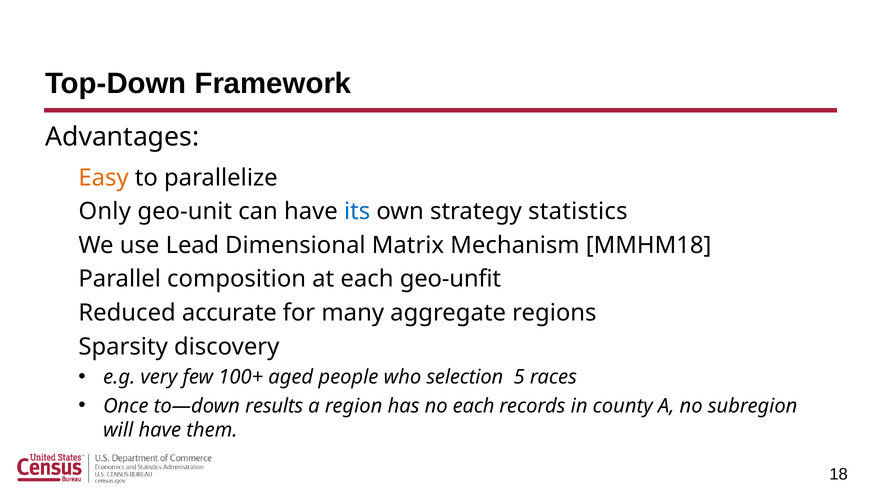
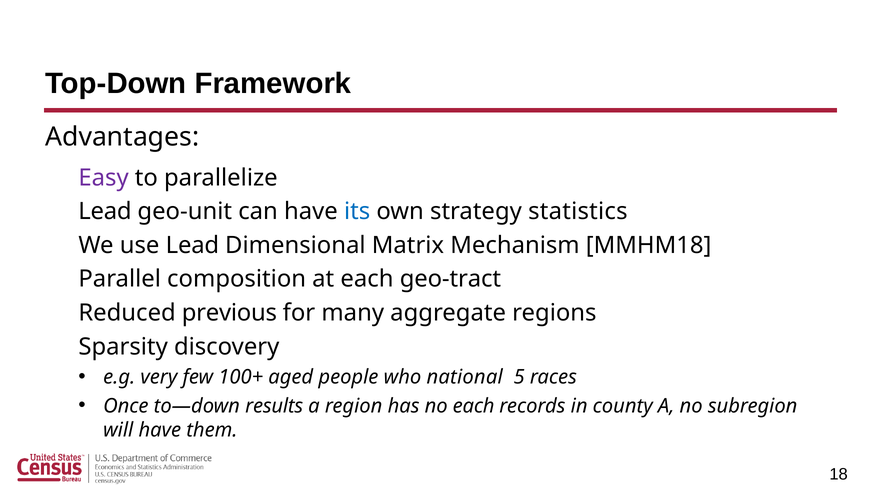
Easy colour: orange -> purple
Only at (105, 211): Only -> Lead
geo-unfit: geo-unfit -> geo-tract
accurate: accurate -> previous
selection: selection -> national
